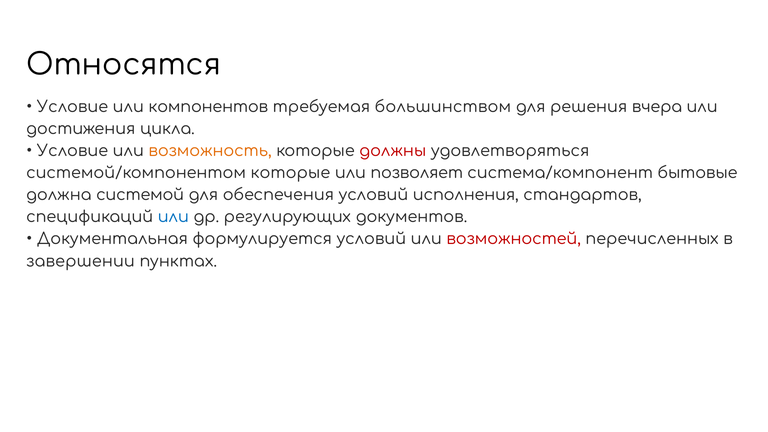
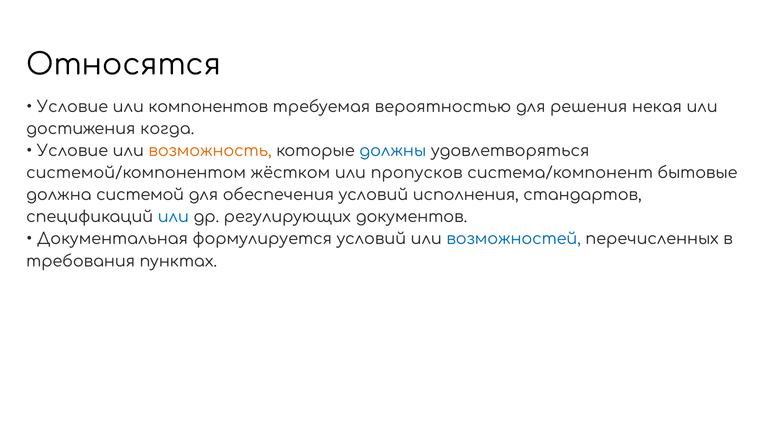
большинством: большинством -> вероятностью
вчера: вчера -> некая
цикла: цикла -> когда
должны colour: red -> blue
системой/компонентом которые: которые -> жёстком
позволяет: позволяет -> пропусков
возможностей colour: red -> blue
завершении: завершении -> требования
